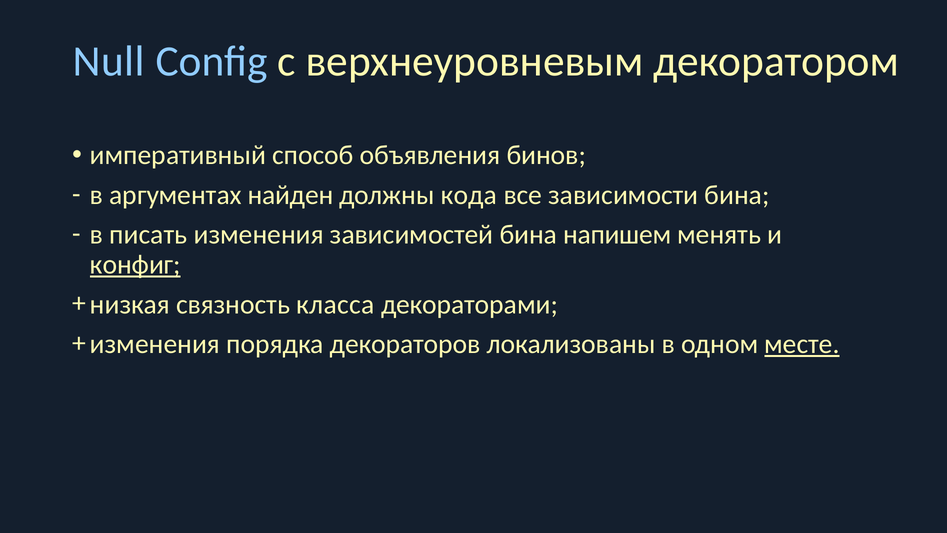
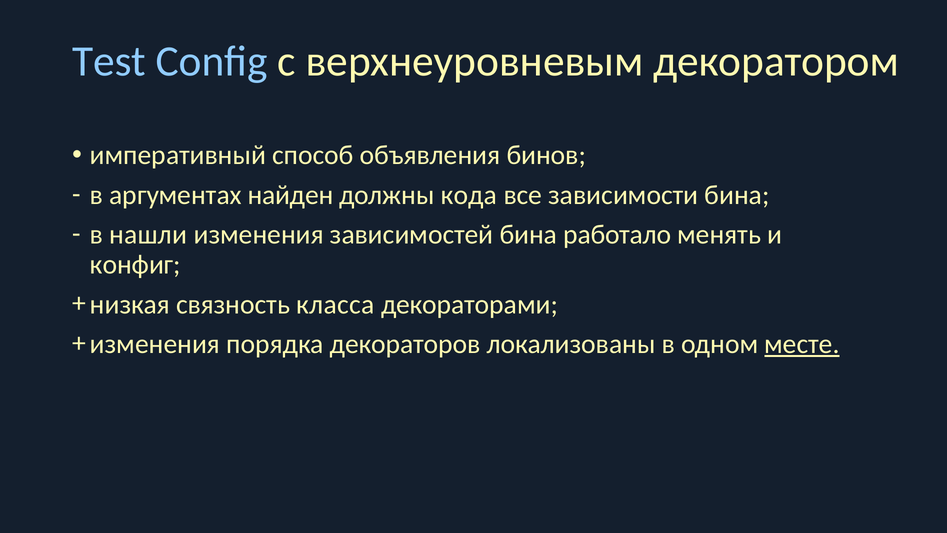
Null: Null -> Test
писать: писать -> нашли
напишем: напишем -> работало
конфиг underline: present -> none
